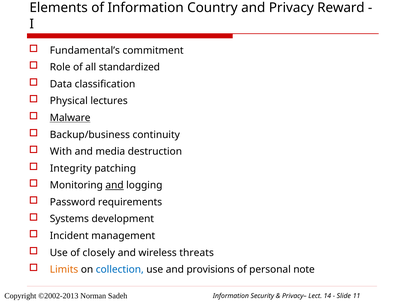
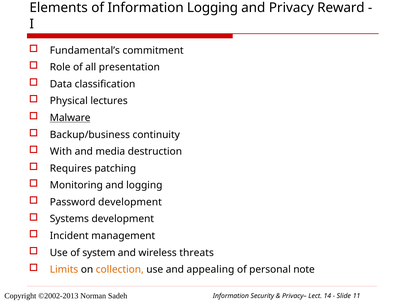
Information Country: Country -> Logging
standardized: standardized -> presentation
Integrity: Integrity -> Requires
and at (115, 185) underline: present -> none
Password requirements: requirements -> development
closely: closely -> system
collection colour: blue -> orange
provisions: provisions -> appealing
